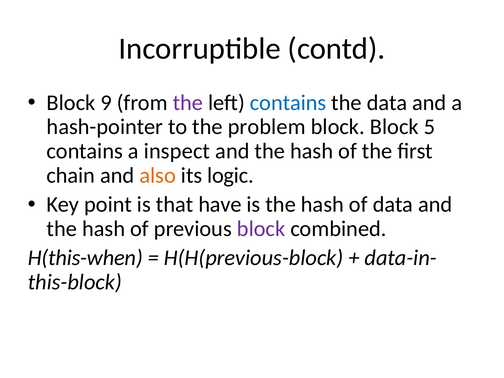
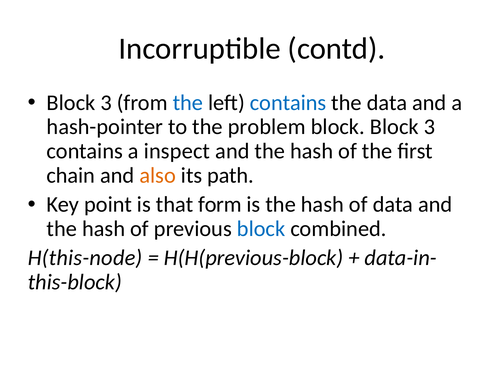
9 at (106, 103): 9 -> 3
the at (188, 103) colour: purple -> blue
block Block 5: 5 -> 3
logic: logic -> path
have: have -> form
block at (261, 229) colour: purple -> blue
H(this-when: H(this-when -> H(this-node
